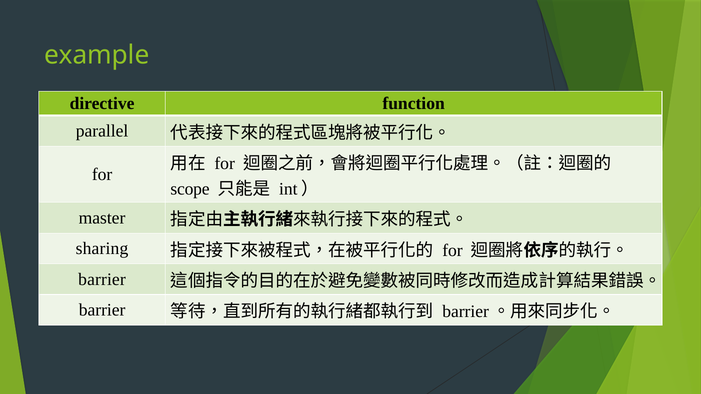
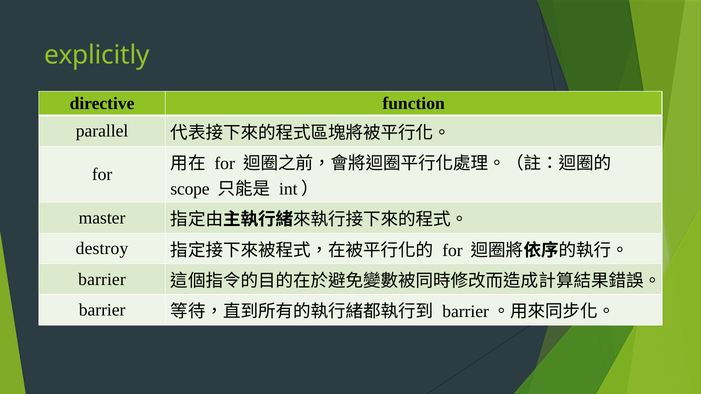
example: example -> explicitly
sharing: sharing -> destroy
